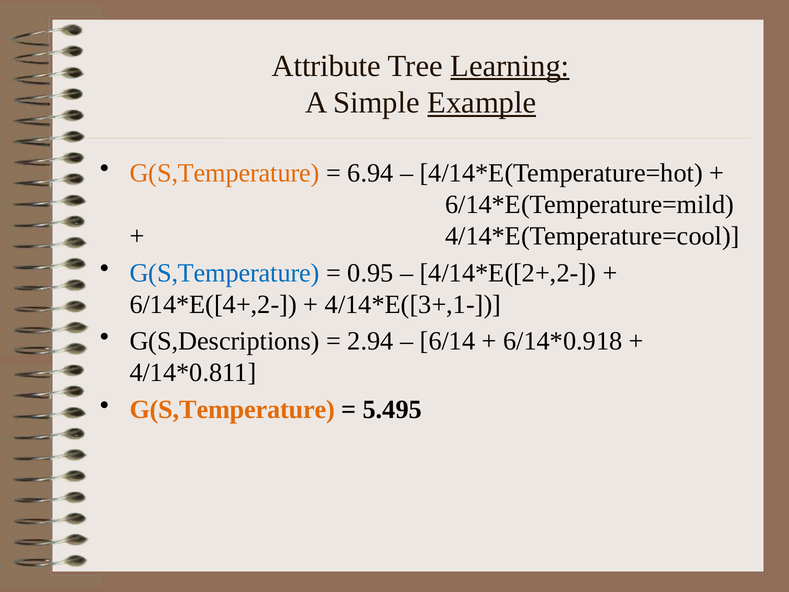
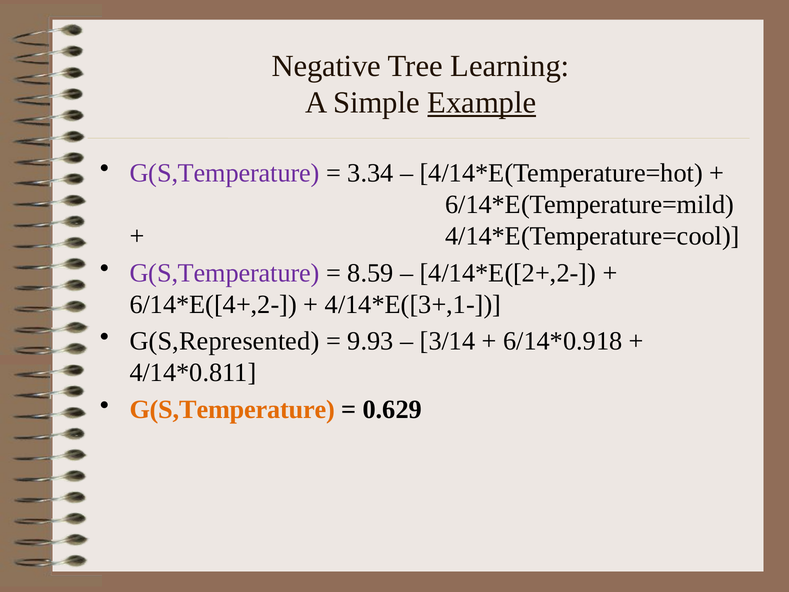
Attribute: Attribute -> Negative
Learning underline: present -> none
G(S,Temperature at (225, 173) colour: orange -> purple
6.94: 6.94 -> 3.34
G(S,Temperature at (225, 273) colour: blue -> purple
0.95: 0.95 -> 8.59
G(S,Descriptions: G(S,Descriptions -> G(S,Represented
2.94: 2.94 -> 9.93
6/14: 6/14 -> 3/14
5.495: 5.495 -> 0.629
